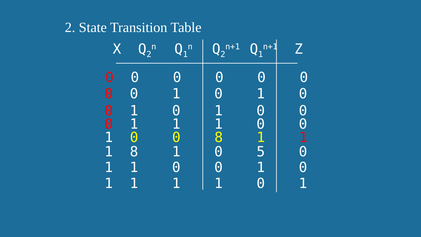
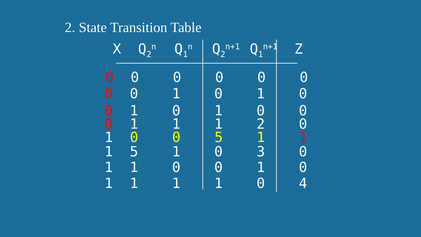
0 at (261, 124): 0 -> 2
0 8: 8 -> 5
1 8: 8 -> 5
5: 5 -> 3
1 1 0 1: 1 -> 4
